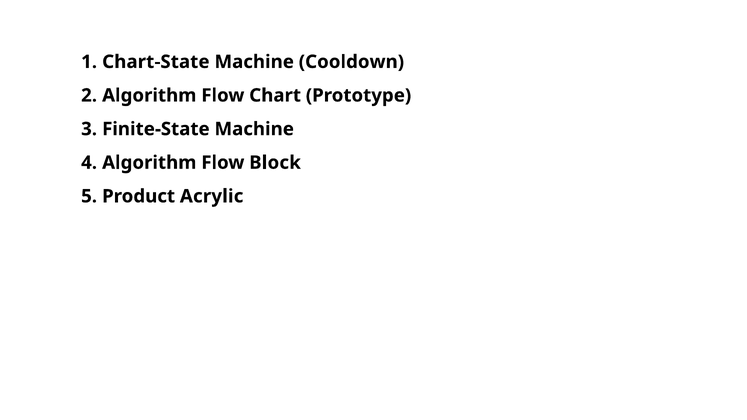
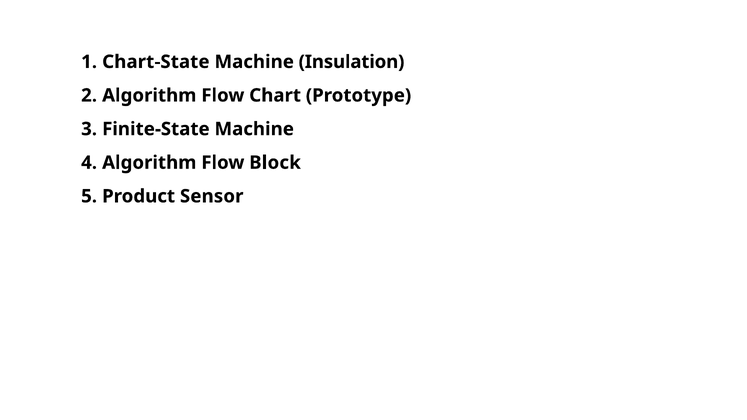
Cooldown: Cooldown -> Insulation
Acrylic: Acrylic -> Sensor
